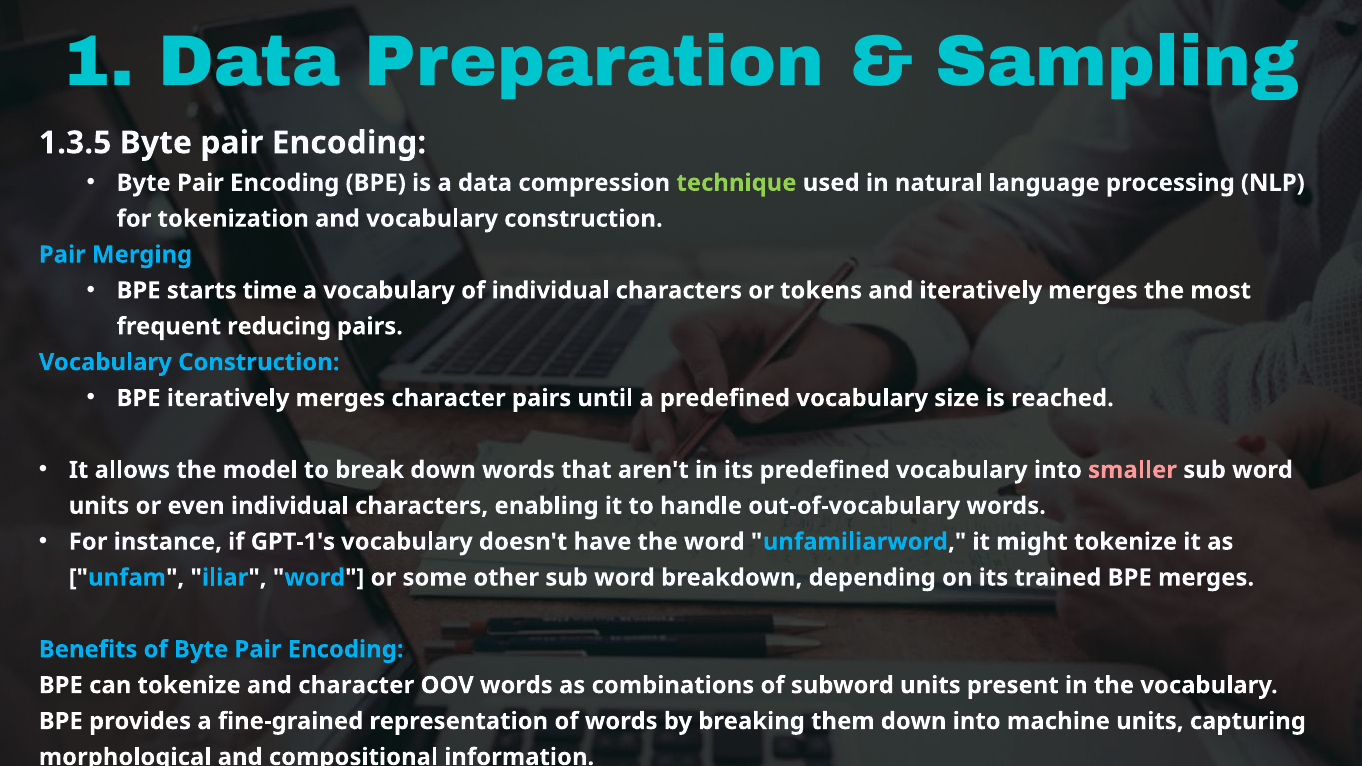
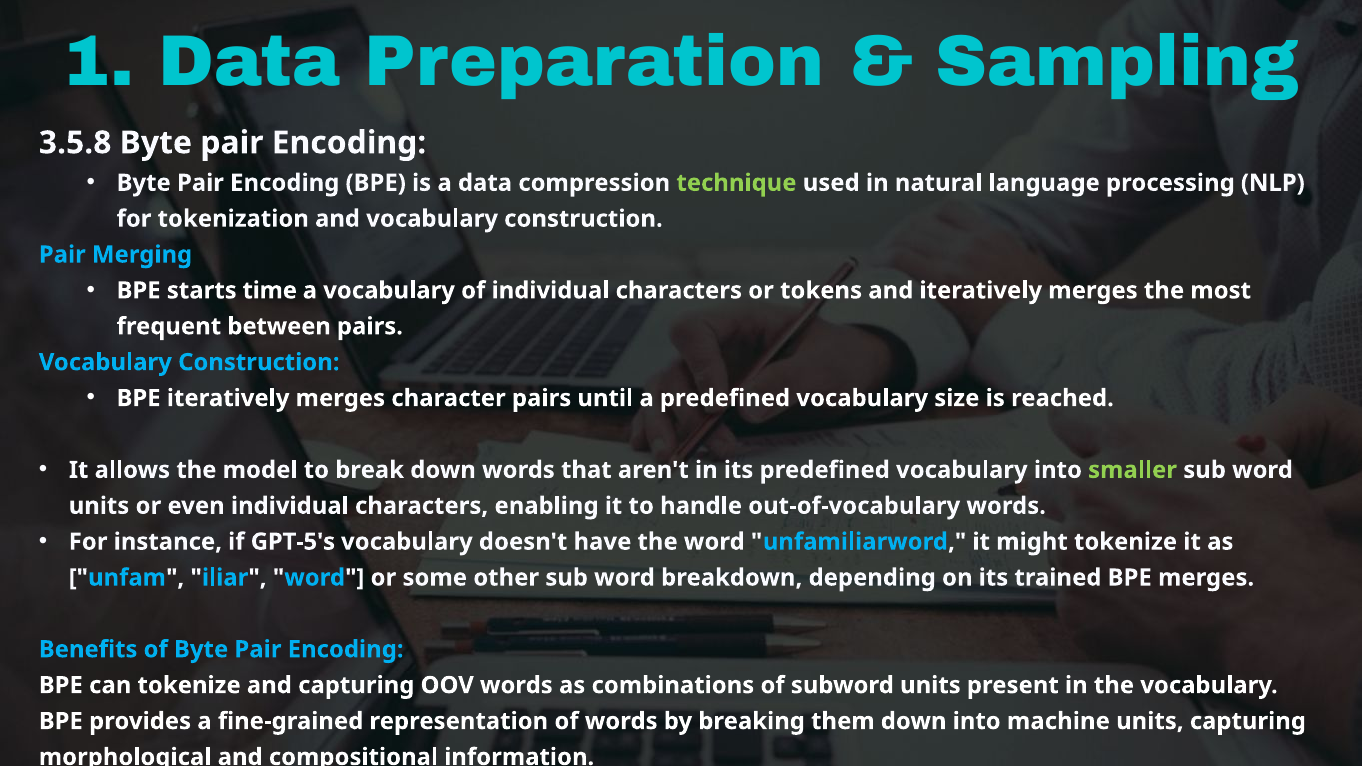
1.3.5: 1.3.5 -> 3.5.8
reducing: reducing -> between
smaller colour: pink -> light green
GPT-1's: GPT-1's -> GPT-5's
and character: character -> capturing
